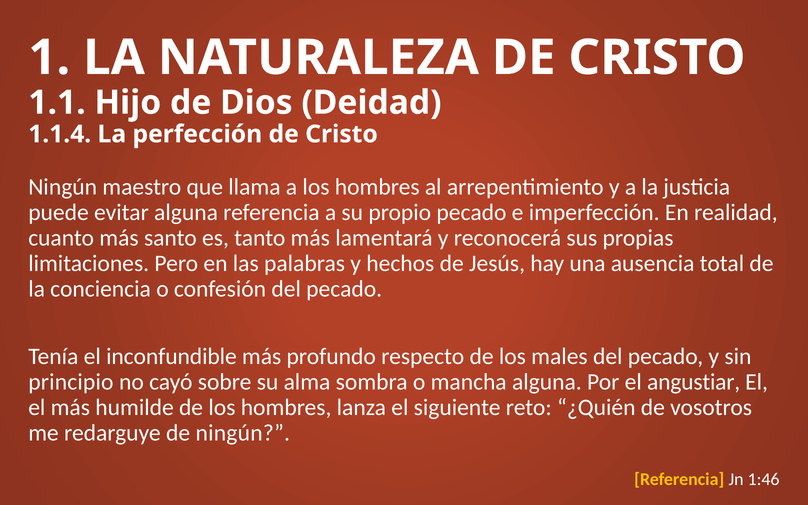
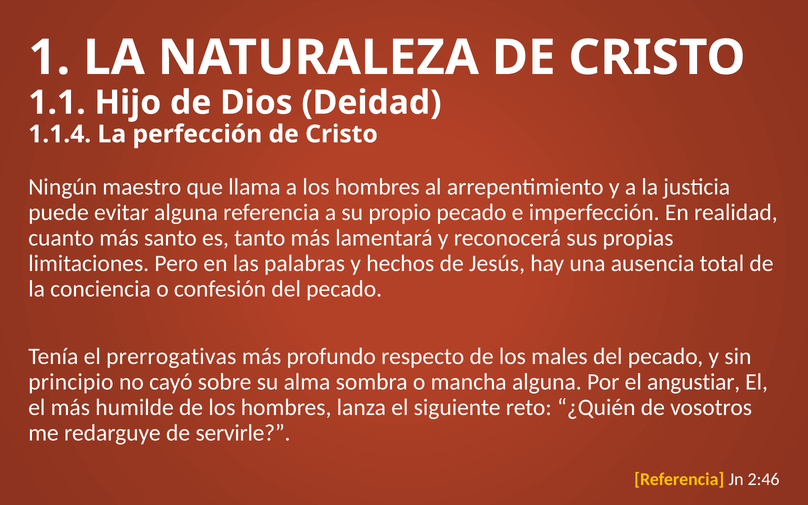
inconfundible: inconfundible -> prerrogativas
de ningún: ningún -> servirle
1:46: 1:46 -> 2:46
